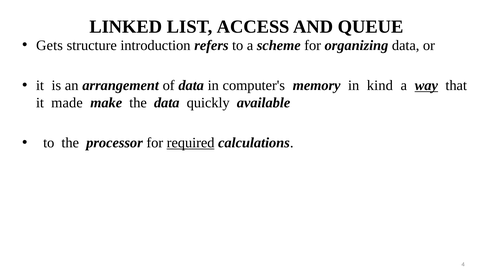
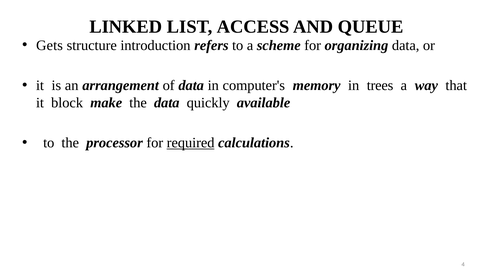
kind: kind -> trees
way underline: present -> none
made: made -> block
